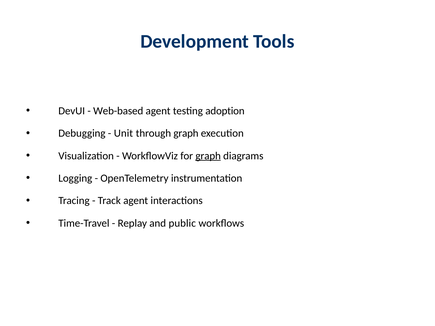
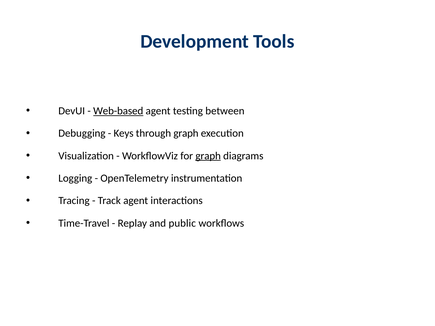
Web-based underline: none -> present
adoption: adoption -> between
Unit: Unit -> Keys
